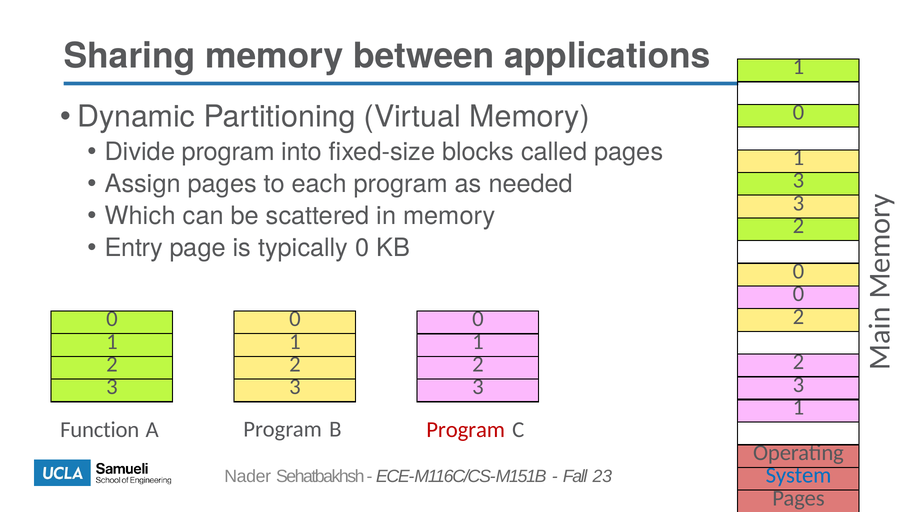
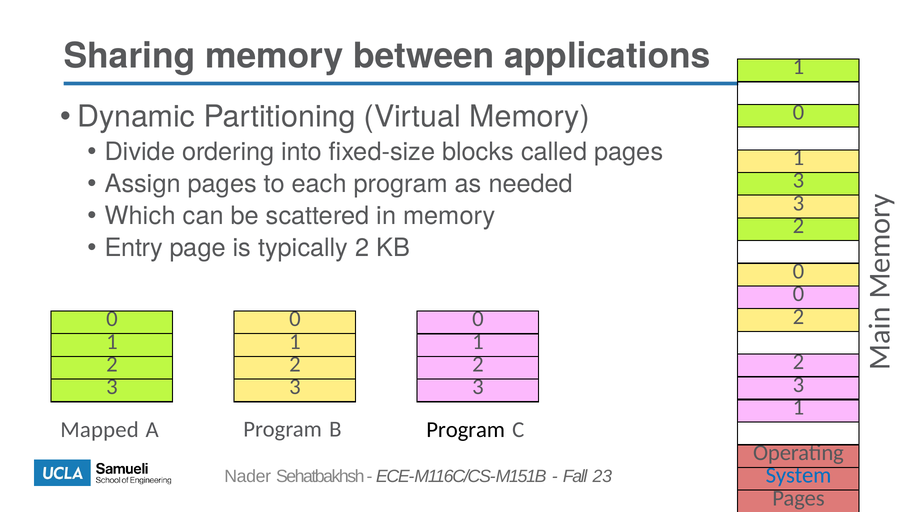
Divide program: program -> ordering
typically 0: 0 -> 2
Function: Function -> Mapped
Program at (466, 430) colour: red -> black
